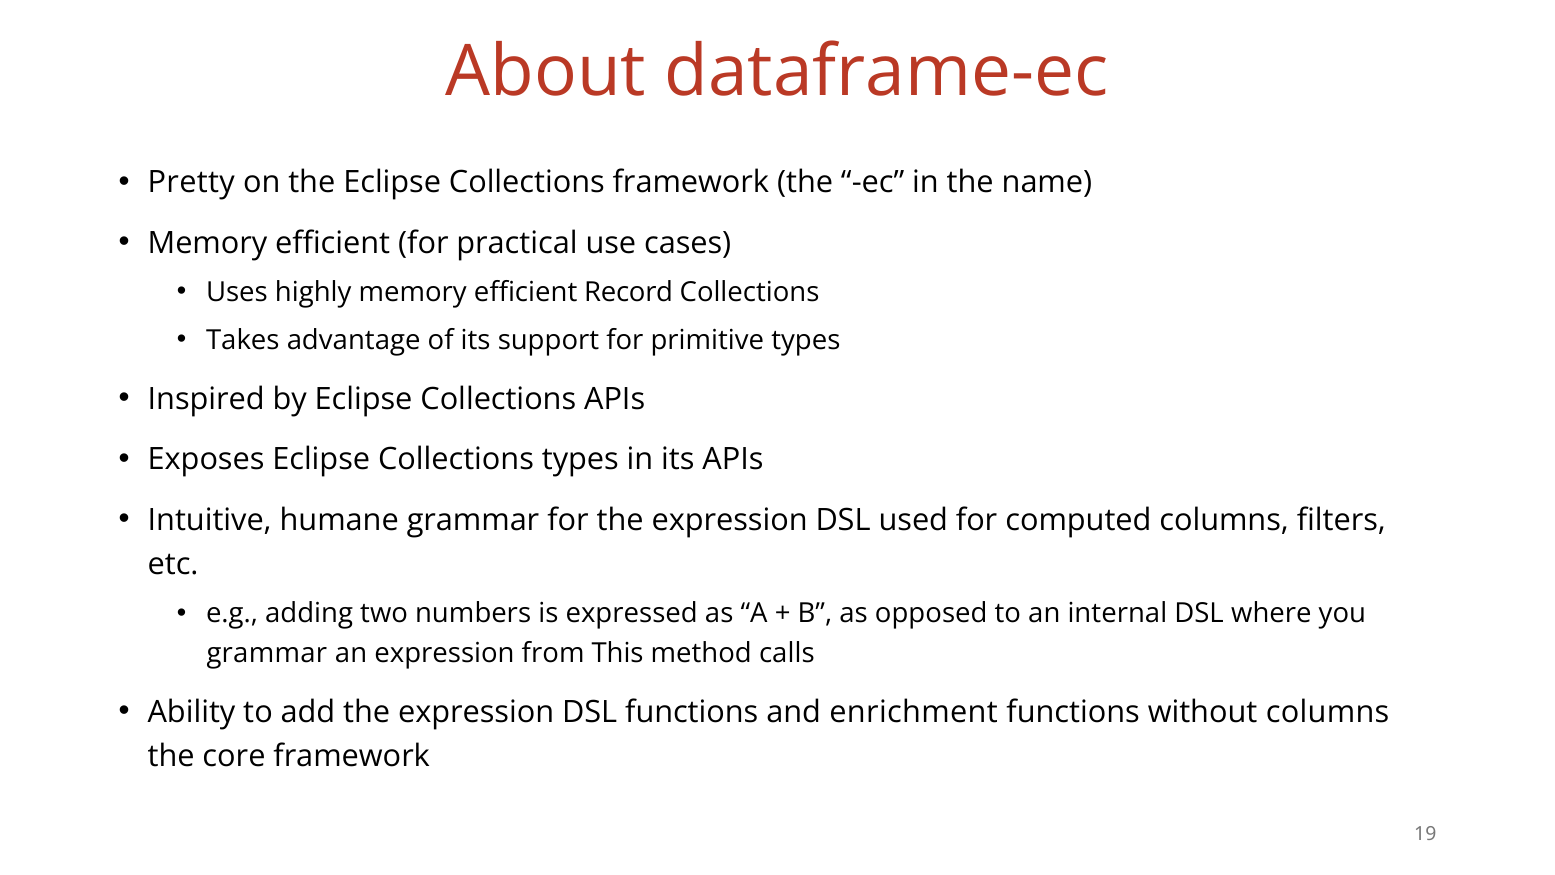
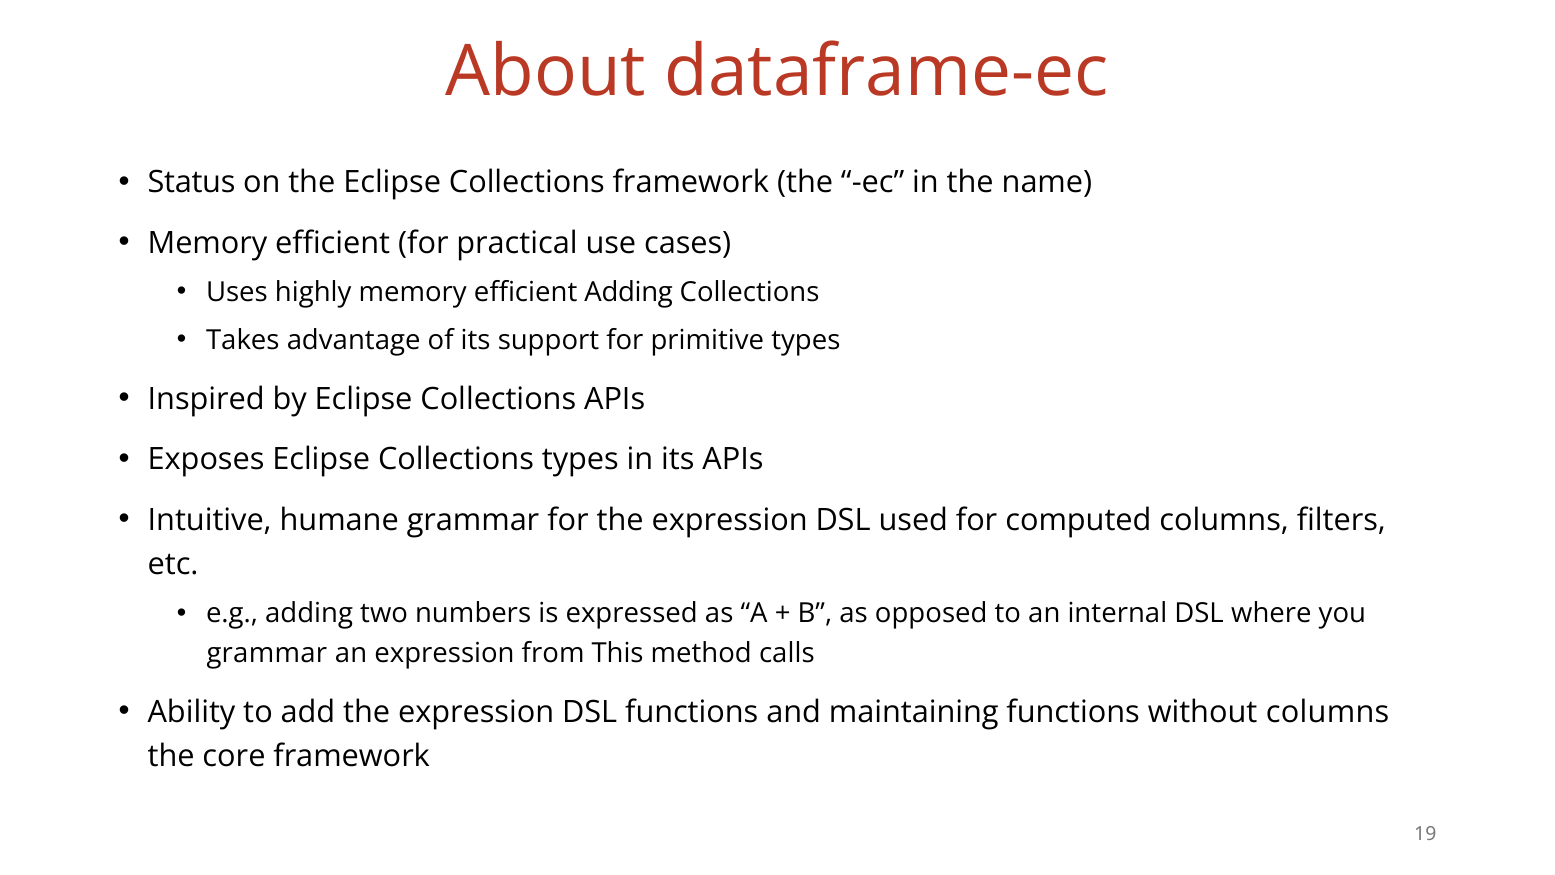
Pretty: Pretty -> Status
efficient Record: Record -> Adding
enrichment: enrichment -> maintaining
